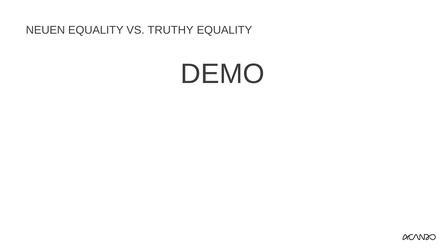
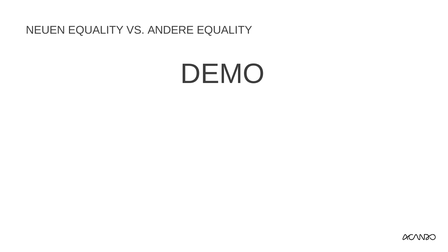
TRUTHY: TRUTHY -> ANDERE
